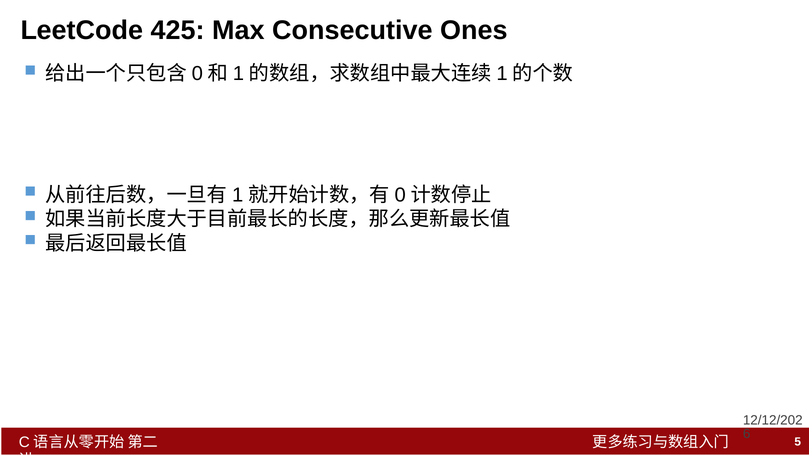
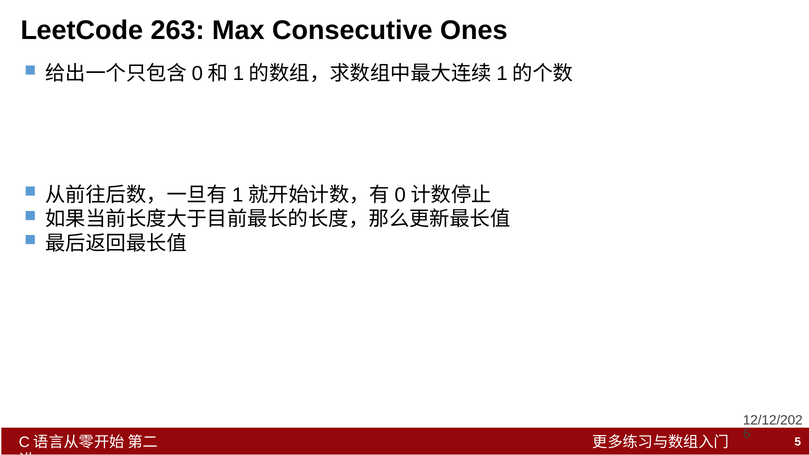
425: 425 -> 263
